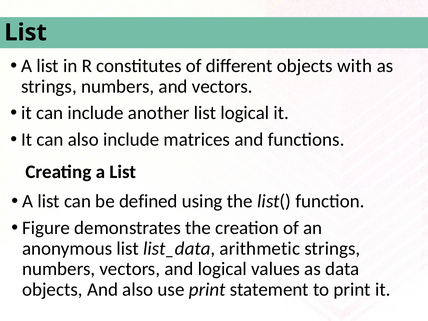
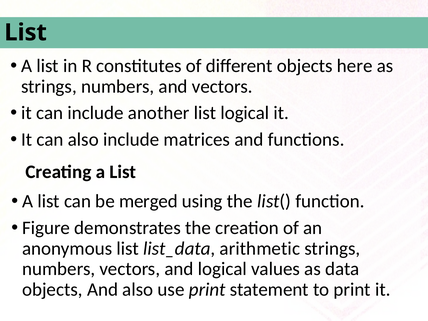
with: with -> here
defined: defined -> merged
